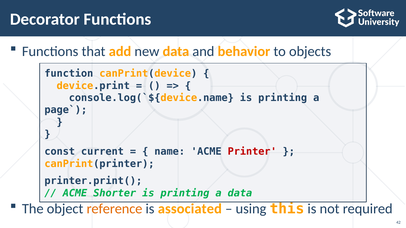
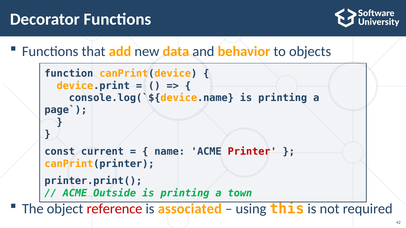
Shorter: Shorter -> Outside
a data: data -> town
reference colour: orange -> red
